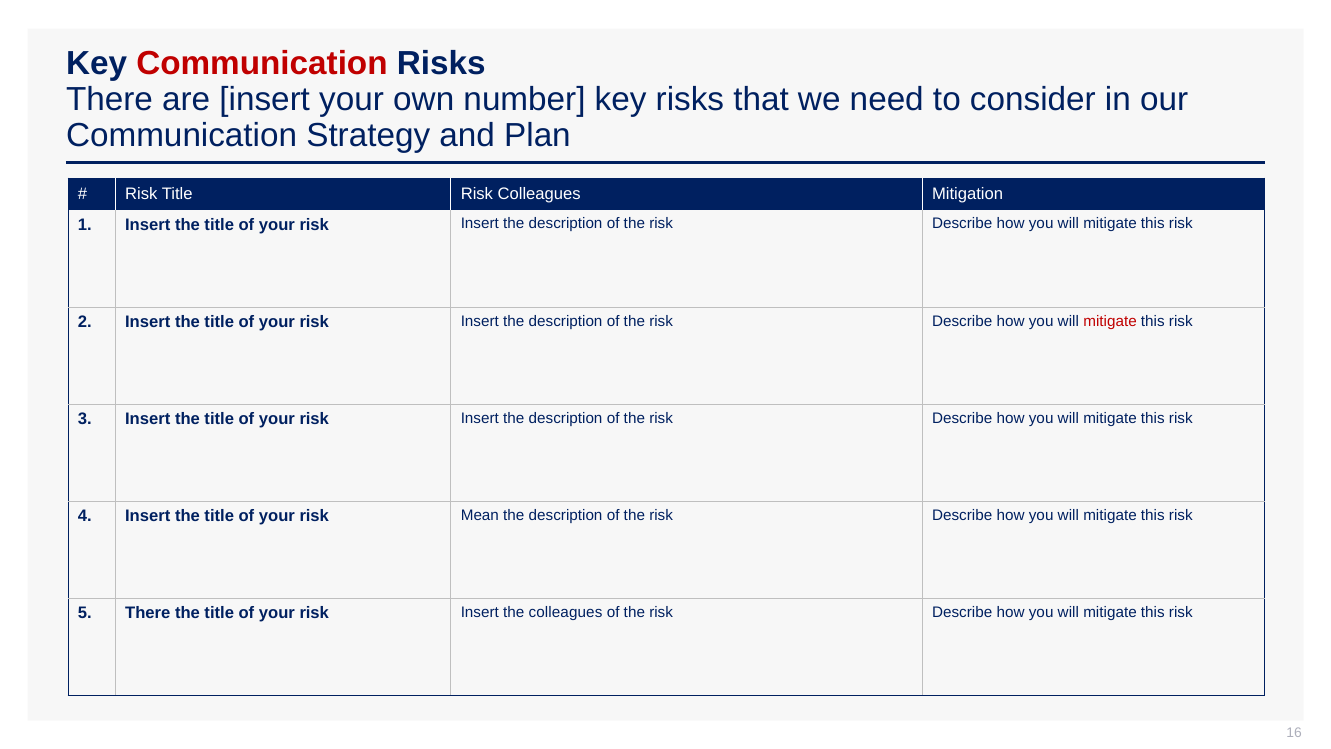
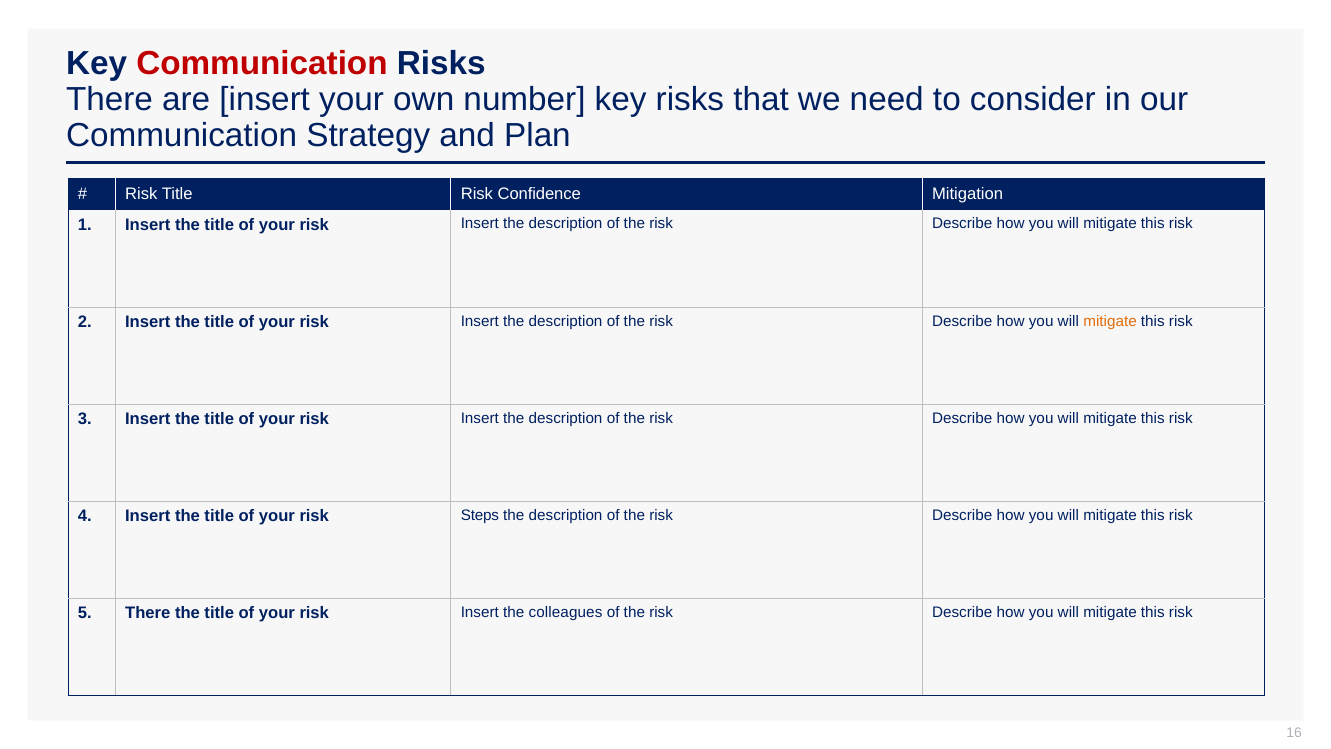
Risk Colleagues: Colleagues -> Confidence
mitigate at (1110, 321) colour: red -> orange
Mean: Mean -> Steps
